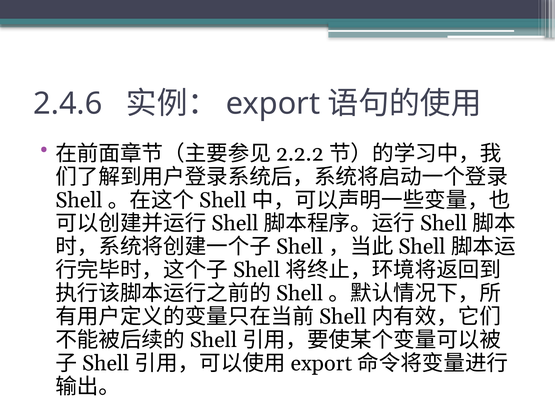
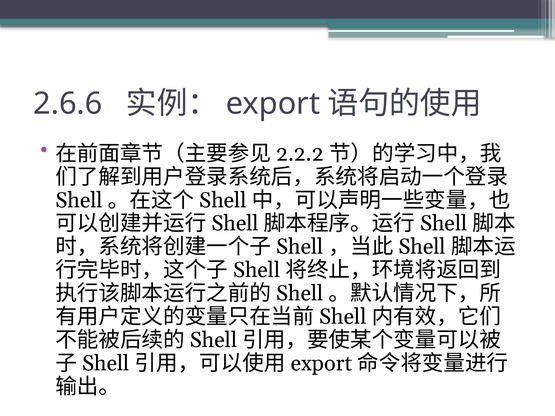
2.4.6: 2.4.6 -> 2.6.6
